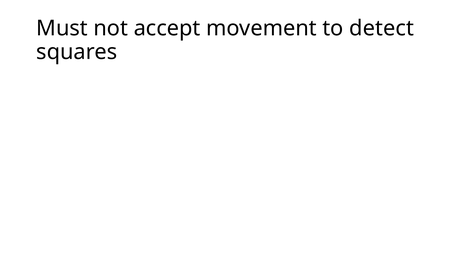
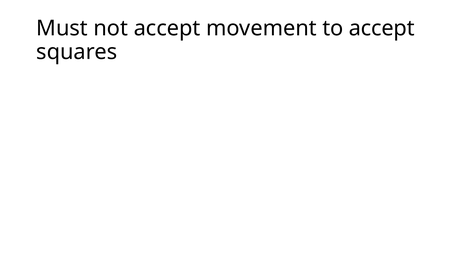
to detect: detect -> accept
